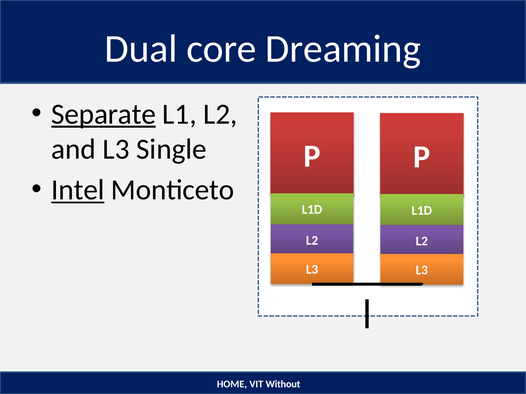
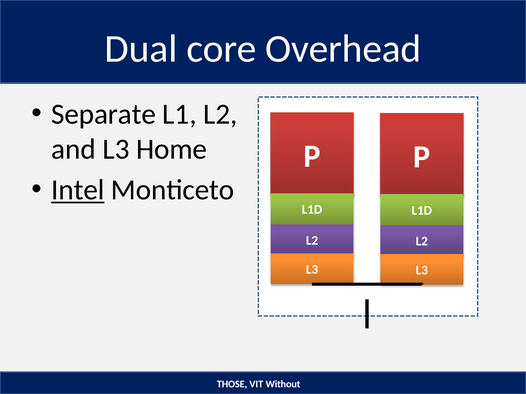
Dreaming: Dreaming -> Overhead
Separate underline: present -> none
Single: Single -> Home
HOME: HOME -> THOSE
